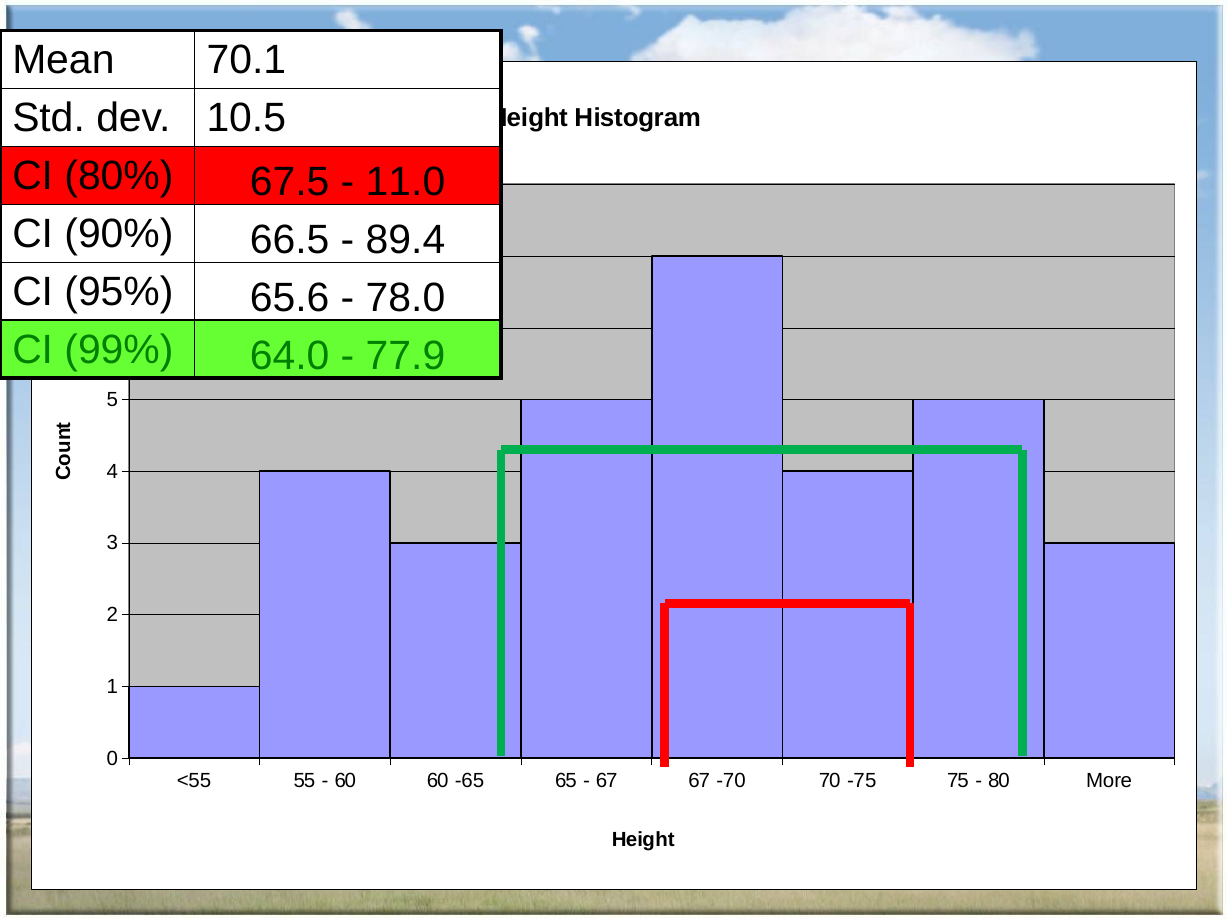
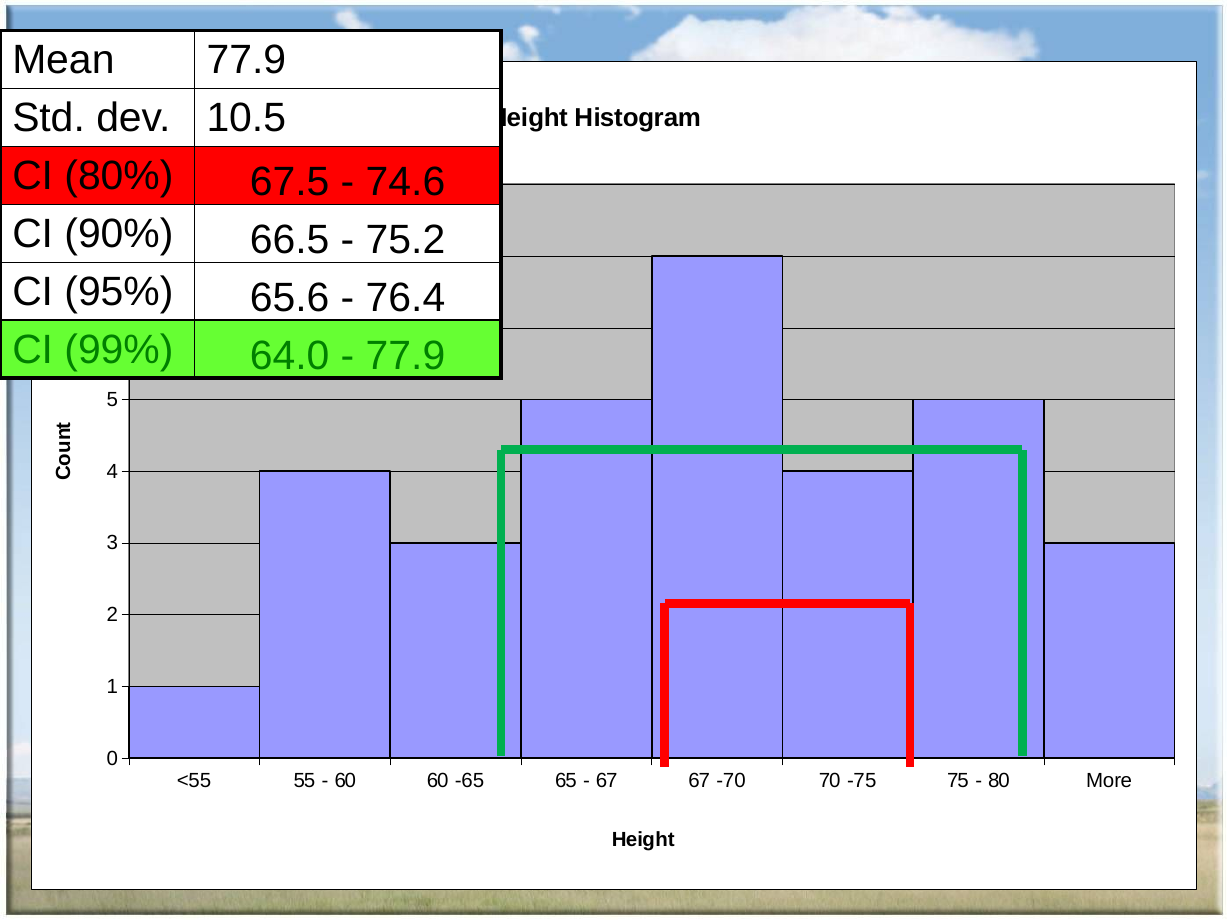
Mean 70.1: 70.1 -> 77.9
11.0: 11.0 -> 74.6
89.4: 89.4 -> 75.2
78.0: 78.0 -> 76.4
